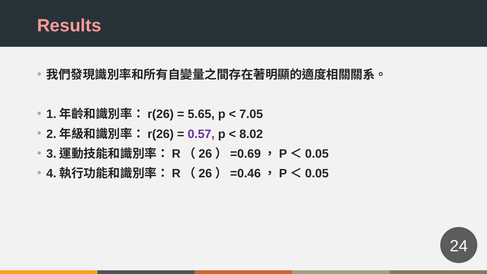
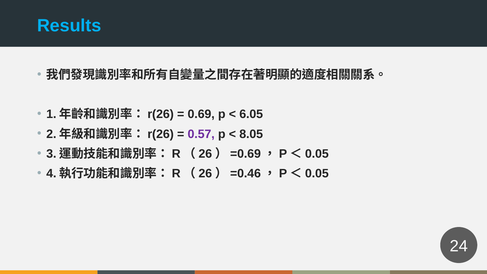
Results colour: pink -> light blue
5.65: 5.65 -> 0.69
7.05: 7.05 -> 6.05
8.02: 8.02 -> 8.05
